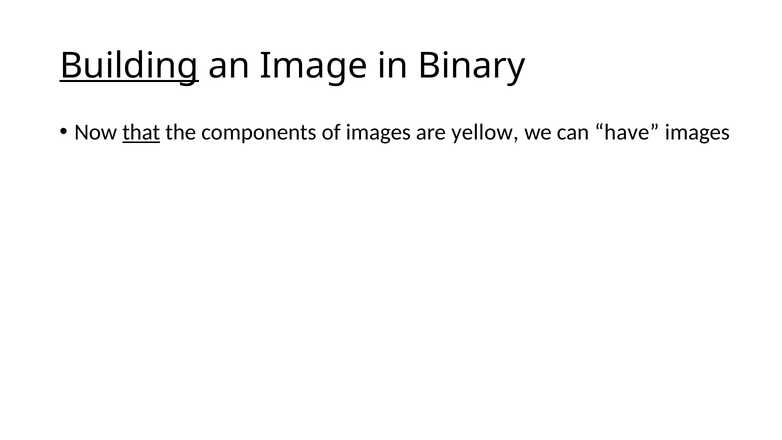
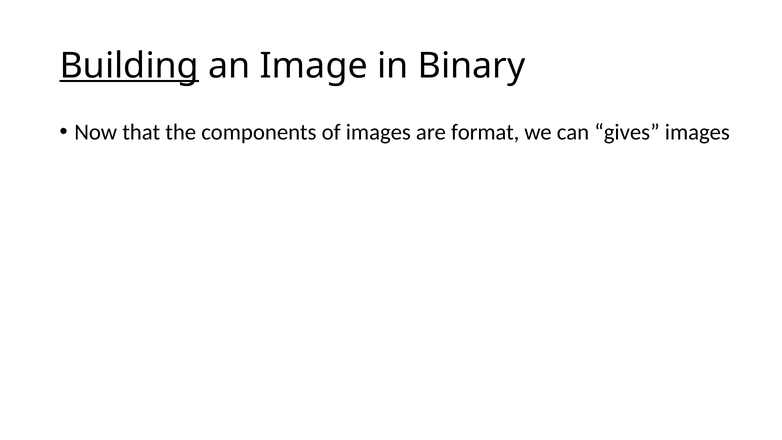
that underline: present -> none
yellow: yellow -> format
have: have -> gives
